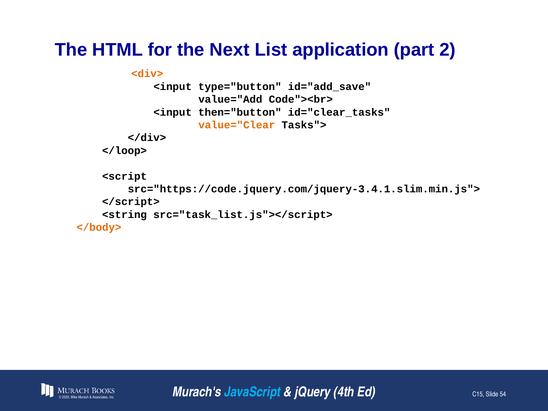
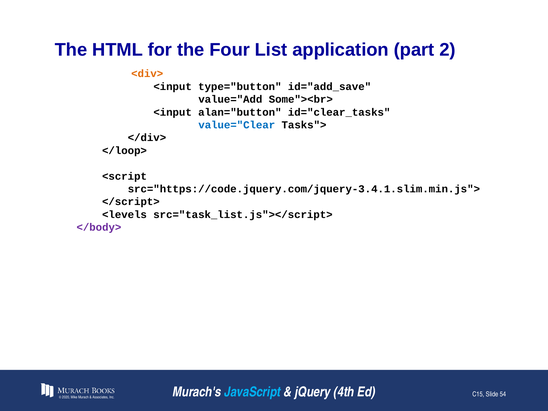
Next: Next -> Four
Code"><br>: Code"><br> -> Some"><br>
then="button: then="button -> alan="button
value="Clear colour: orange -> blue
<string: <string -> <levels
</body> colour: orange -> purple
